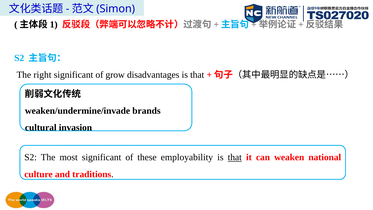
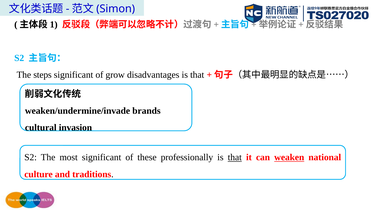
right: right -> steps
employability: employability -> professionally
weaken underline: none -> present
